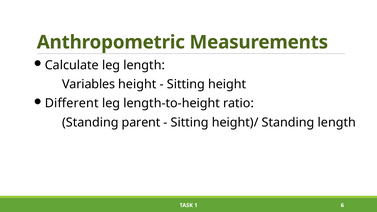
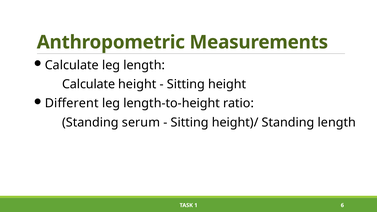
Variables at (89, 84): Variables -> Calculate
parent: parent -> serum
